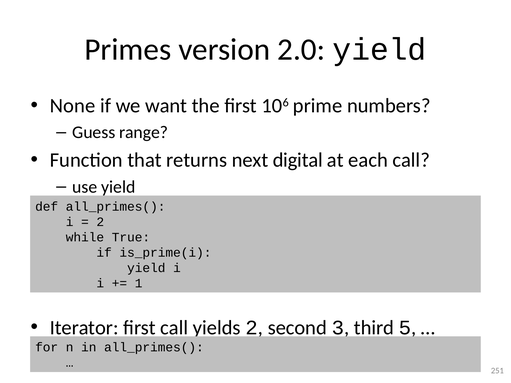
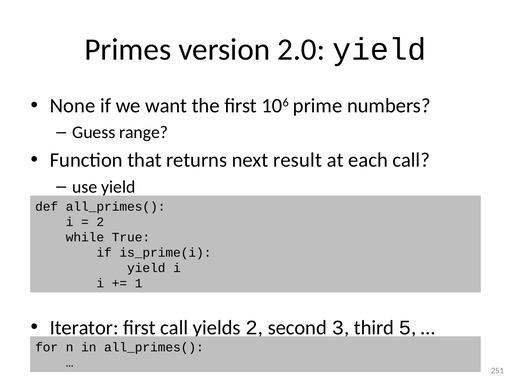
digital: digital -> result
